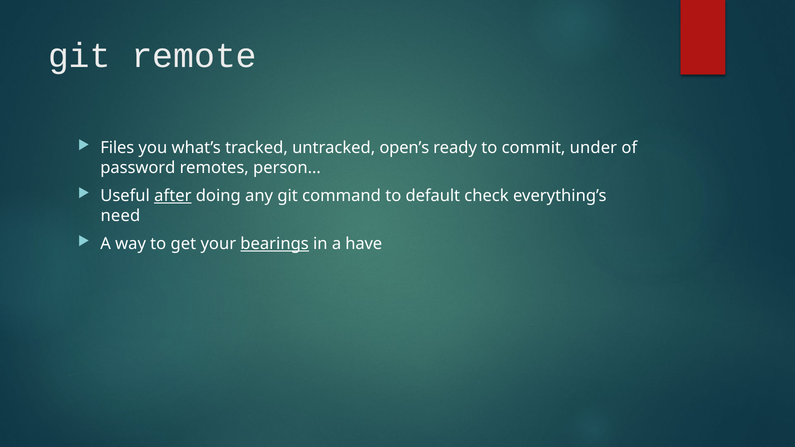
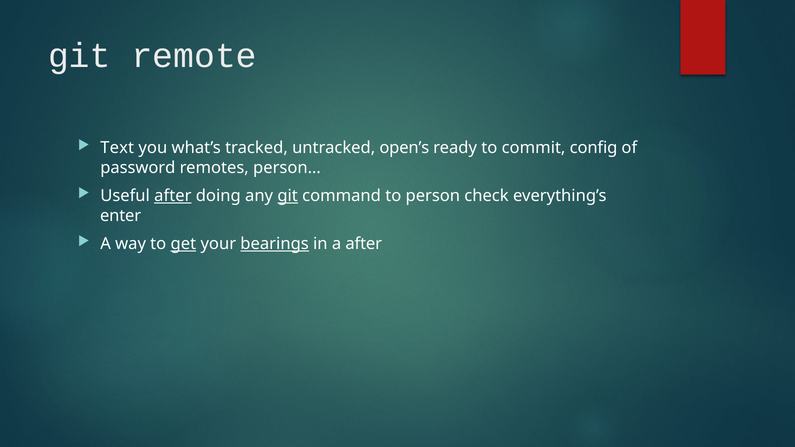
Files: Files -> Text
under: under -> config
git at (288, 196) underline: none -> present
default: default -> person
need: need -> enter
get underline: none -> present
a have: have -> after
